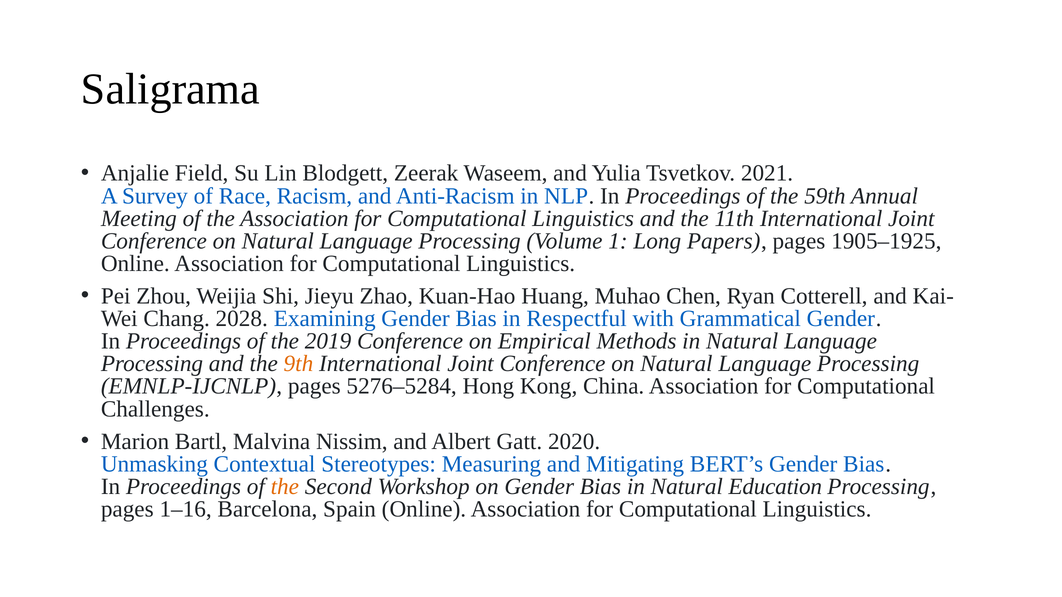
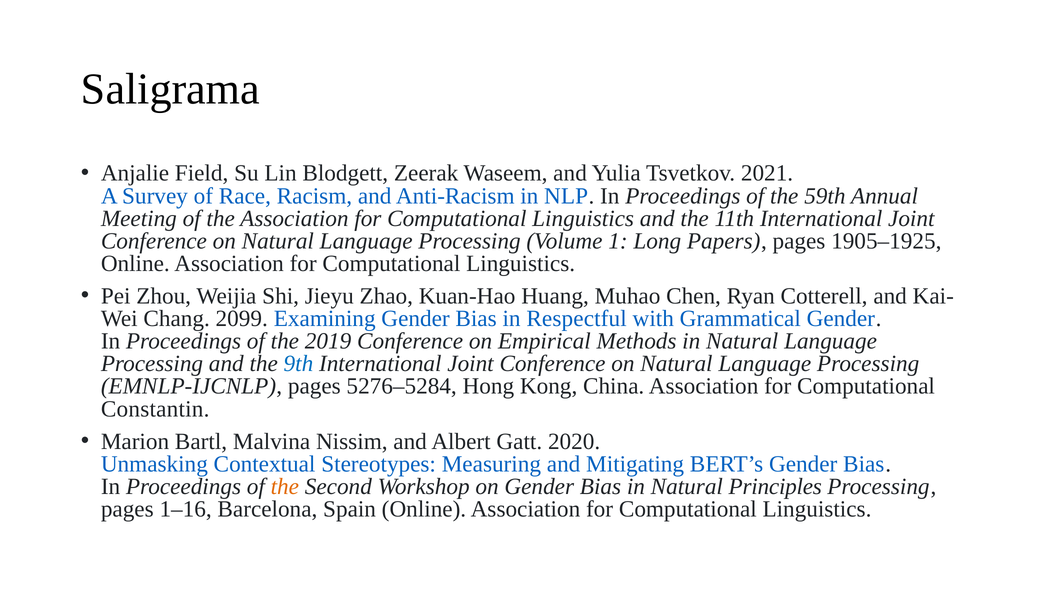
2028: 2028 -> 2099
9th colour: orange -> blue
Challenges: Challenges -> Constantin
Education: Education -> Principles
